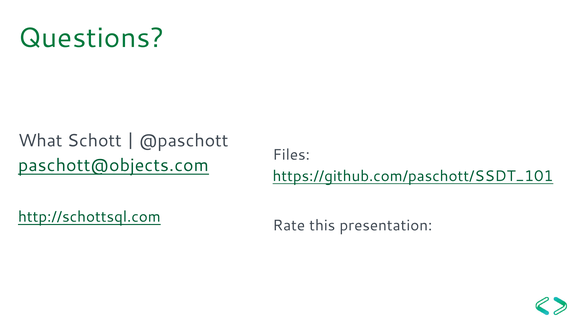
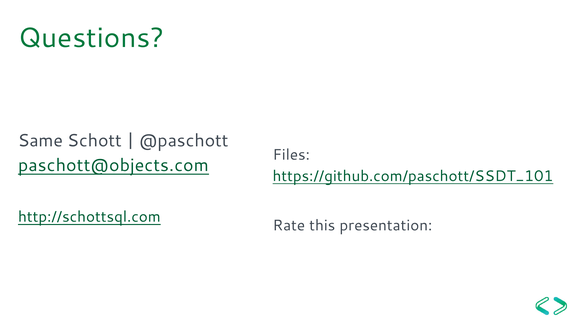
What: What -> Same
